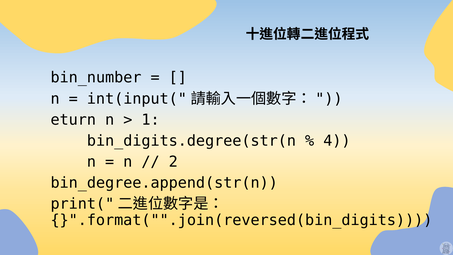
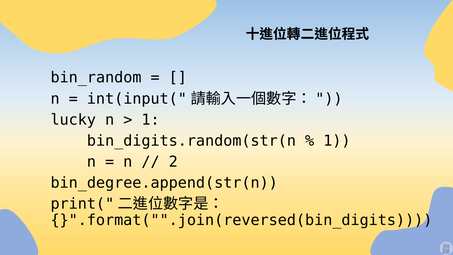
bin_number: bin_number -> bin_random
eturn: eturn -> lucky
bin_digits.degree(str(n: bin_digits.degree(str(n -> bin_digits.random(str(n
4 at (337, 141): 4 -> 1
